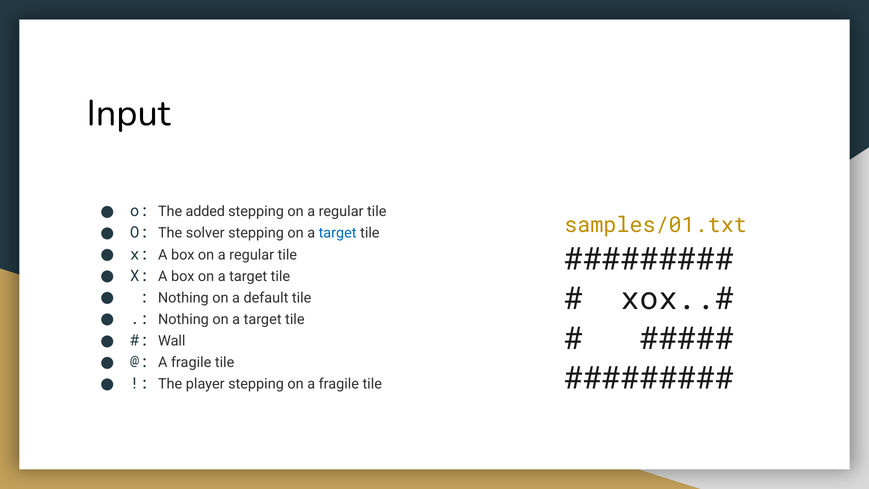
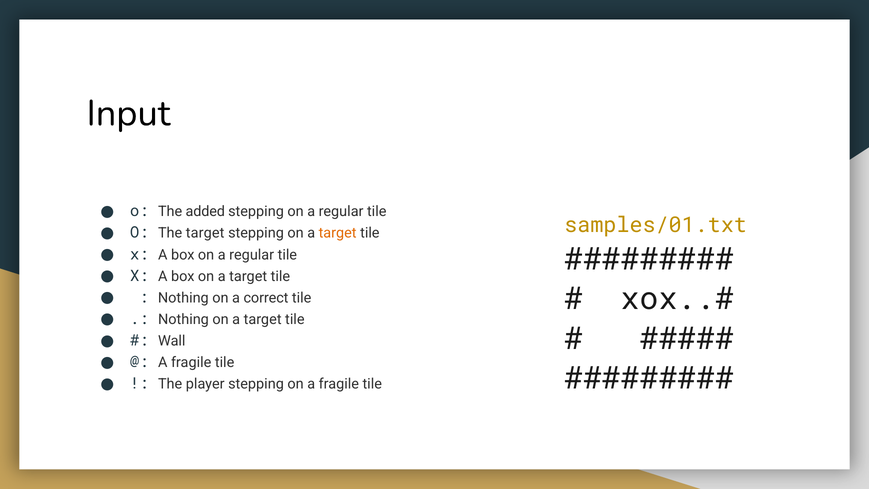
The solver: solver -> target
target at (338, 233) colour: blue -> orange
default: default -> correct
